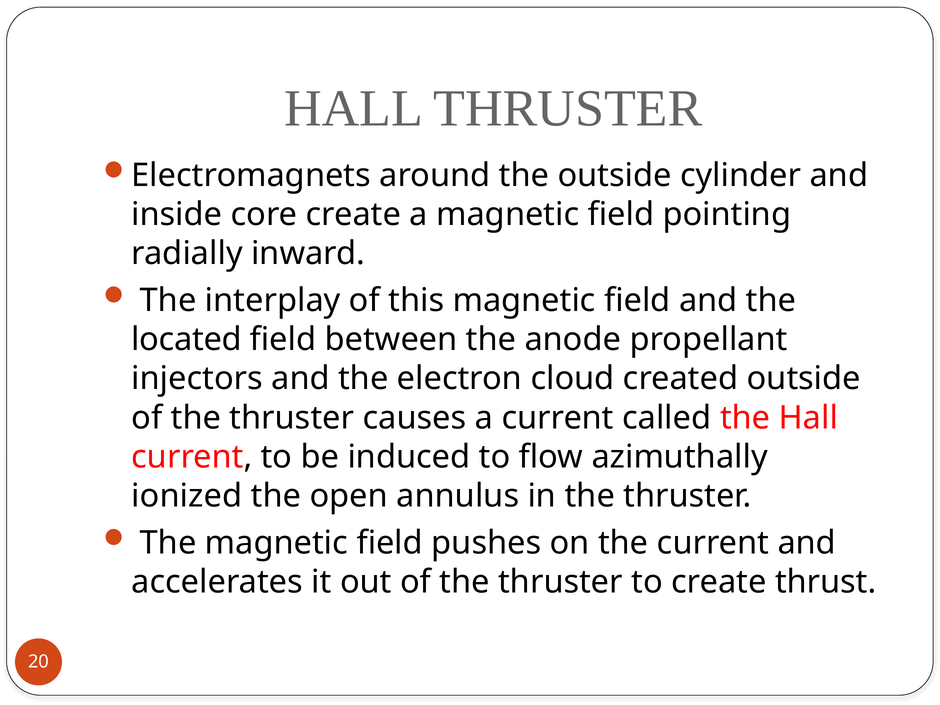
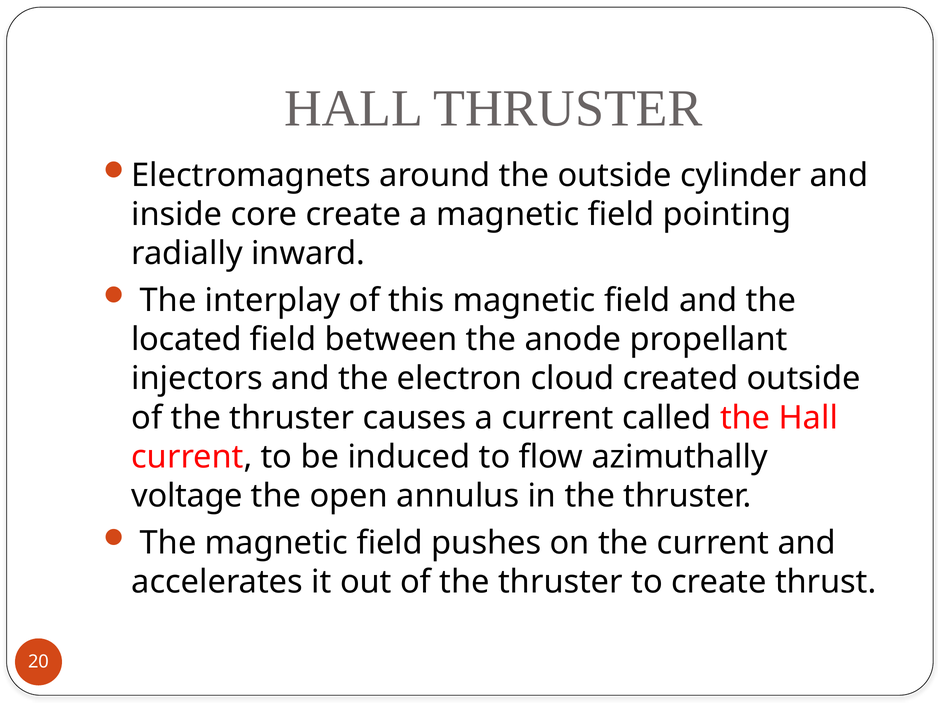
ionized: ionized -> voltage
